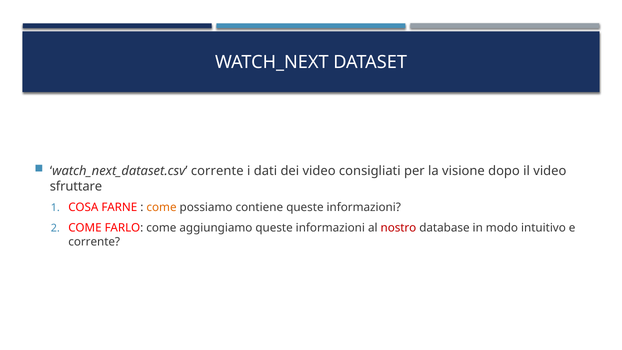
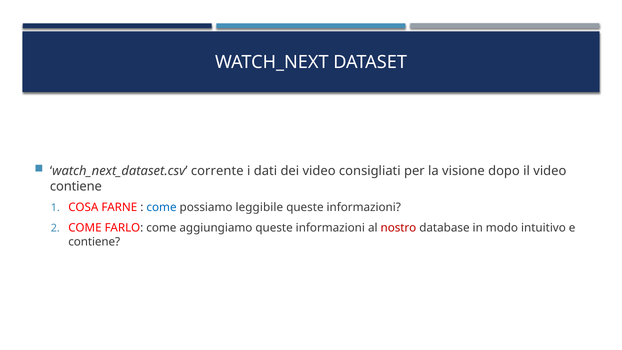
sfruttare at (76, 187): sfruttare -> contiene
come at (162, 207) colour: orange -> blue
contiene: contiene -> leggibile
corrente at (94, 242): corrente -> contiene
